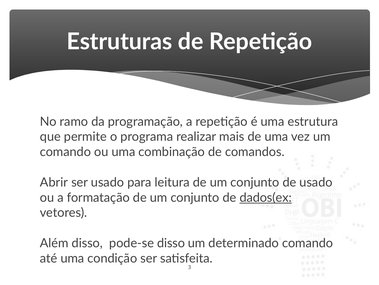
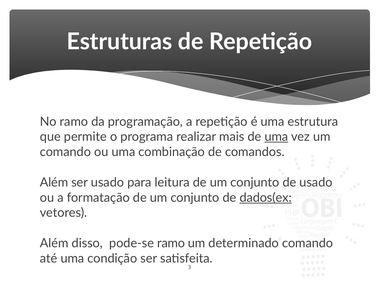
uma at (276, 136) underline: none -> present
Abrir at (54, 182): Abrir -> Além
pode-se disso: disso -> ramo
